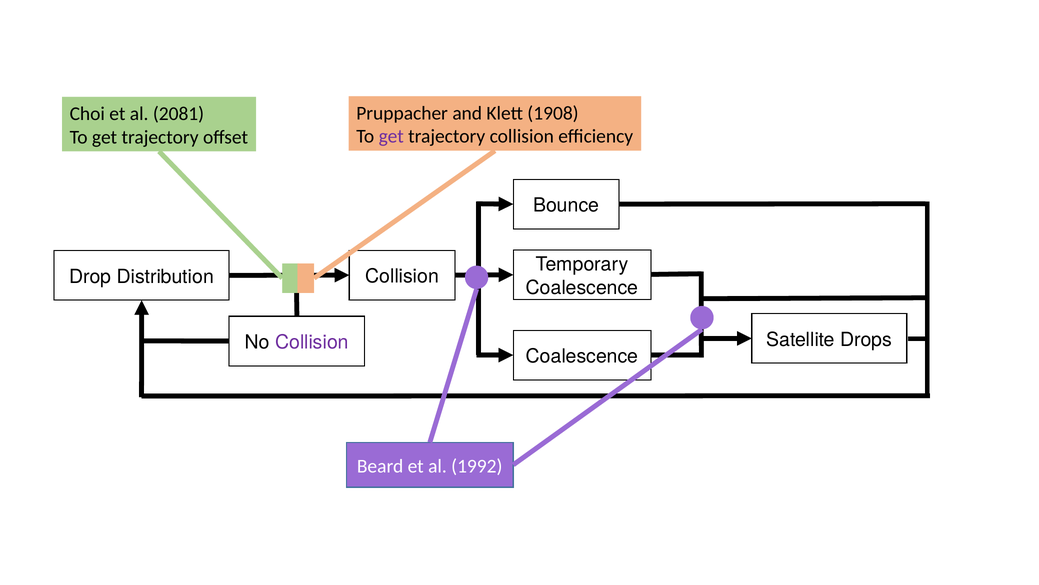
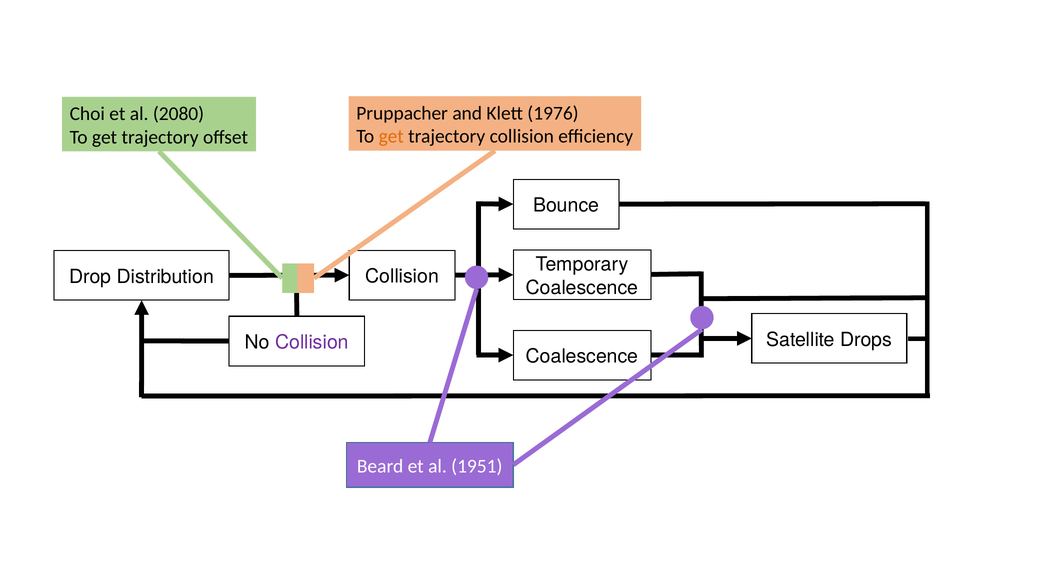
1908: 1908 -> 1976
2081: 2081 -> 2080
get at (391, 136) colour: purple -> orange
1992: 1992 -> 1951
